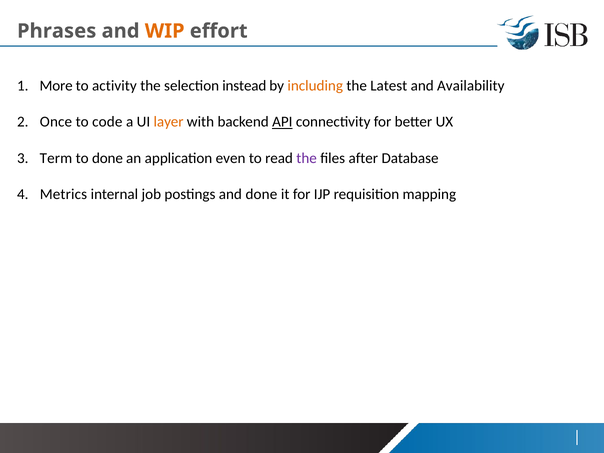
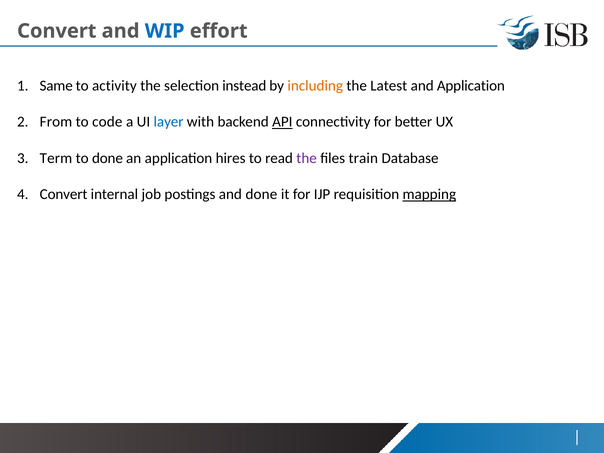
Phrases at (57, 31): Phrases -> Convert
WIP colour: orange -> blue
More: More -> Same
and Availability: Availability -> Application
Once: Once -> From
layer colour: orange -> blue
even: even -> hires
after: after -> train
Metrics at (63, 194): Metrics -> Convert
mapping underline: none -> present
